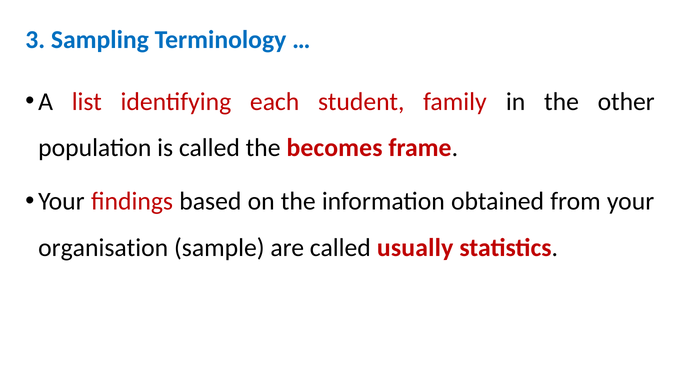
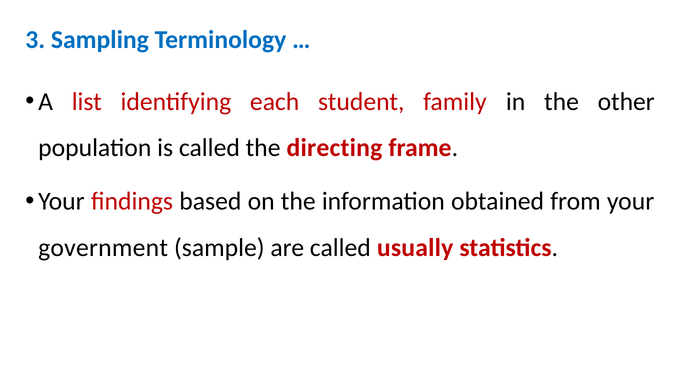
becomes: becomes -> directing
organisation: organisation -> government
